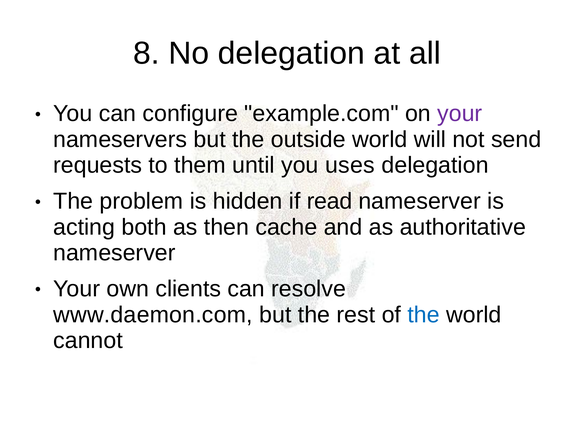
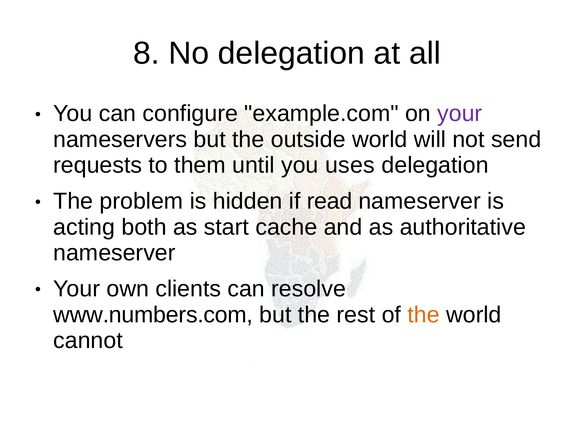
then: then -> start
www.daemon.com: www.daemon.com -> www.numbers.com
the at (423, 315) colour: blue -> orange
